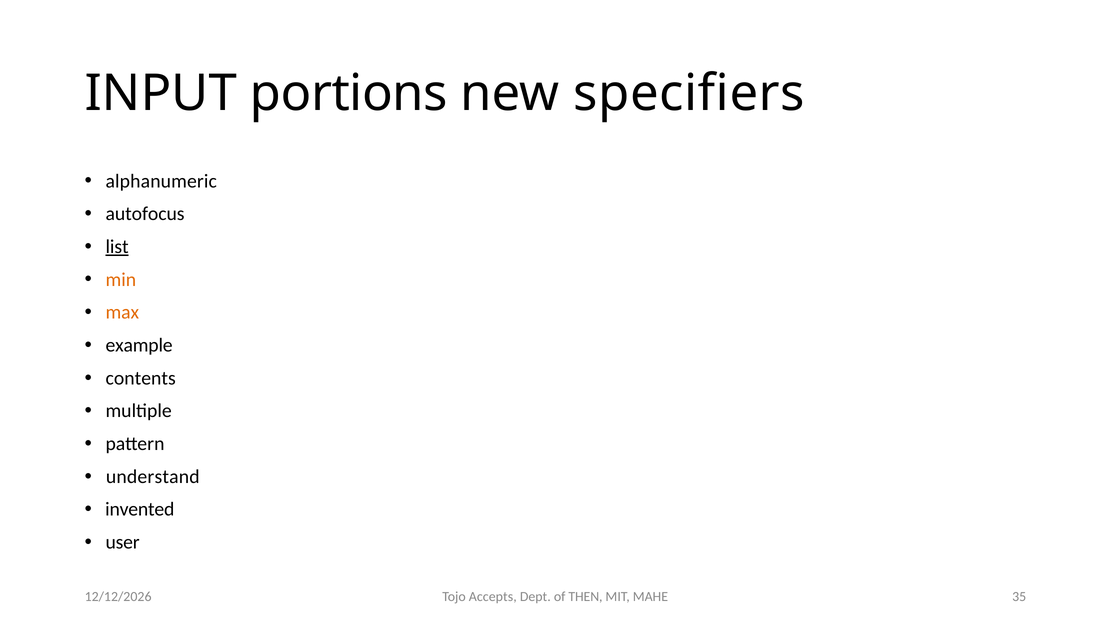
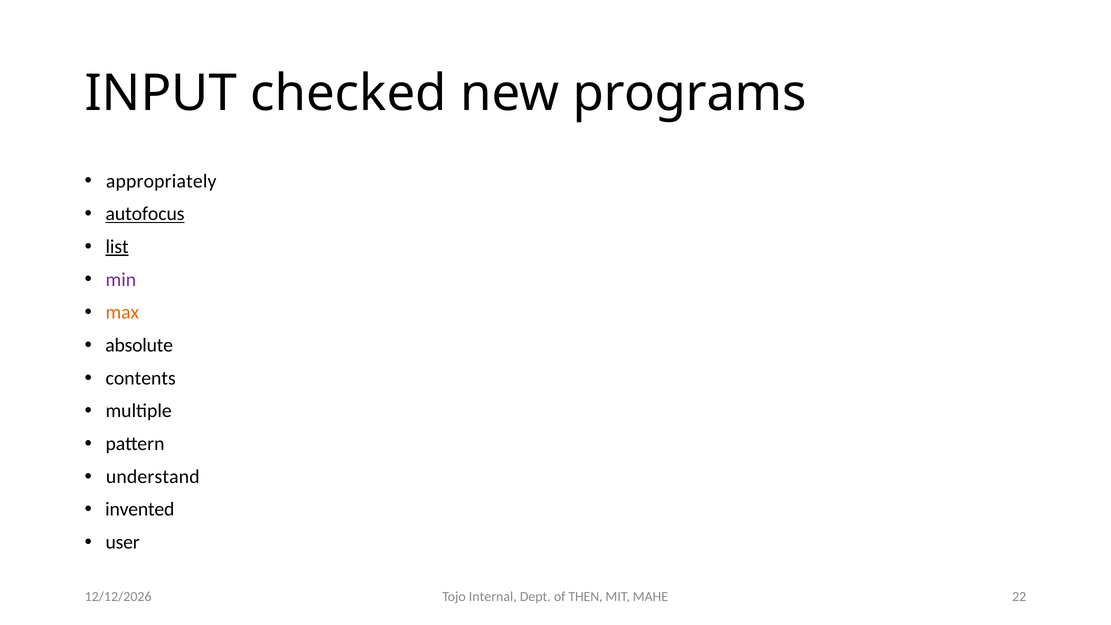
portions: portions -> checked
specifiers: specifiers -> programs
alphanumeric: alphanumeric -> appropriately
autofocus underline: none -> present
min colour: orange -> purple
example: example -> absolute
Accepts: Accepts -> Internal
35: 35 -> 22
